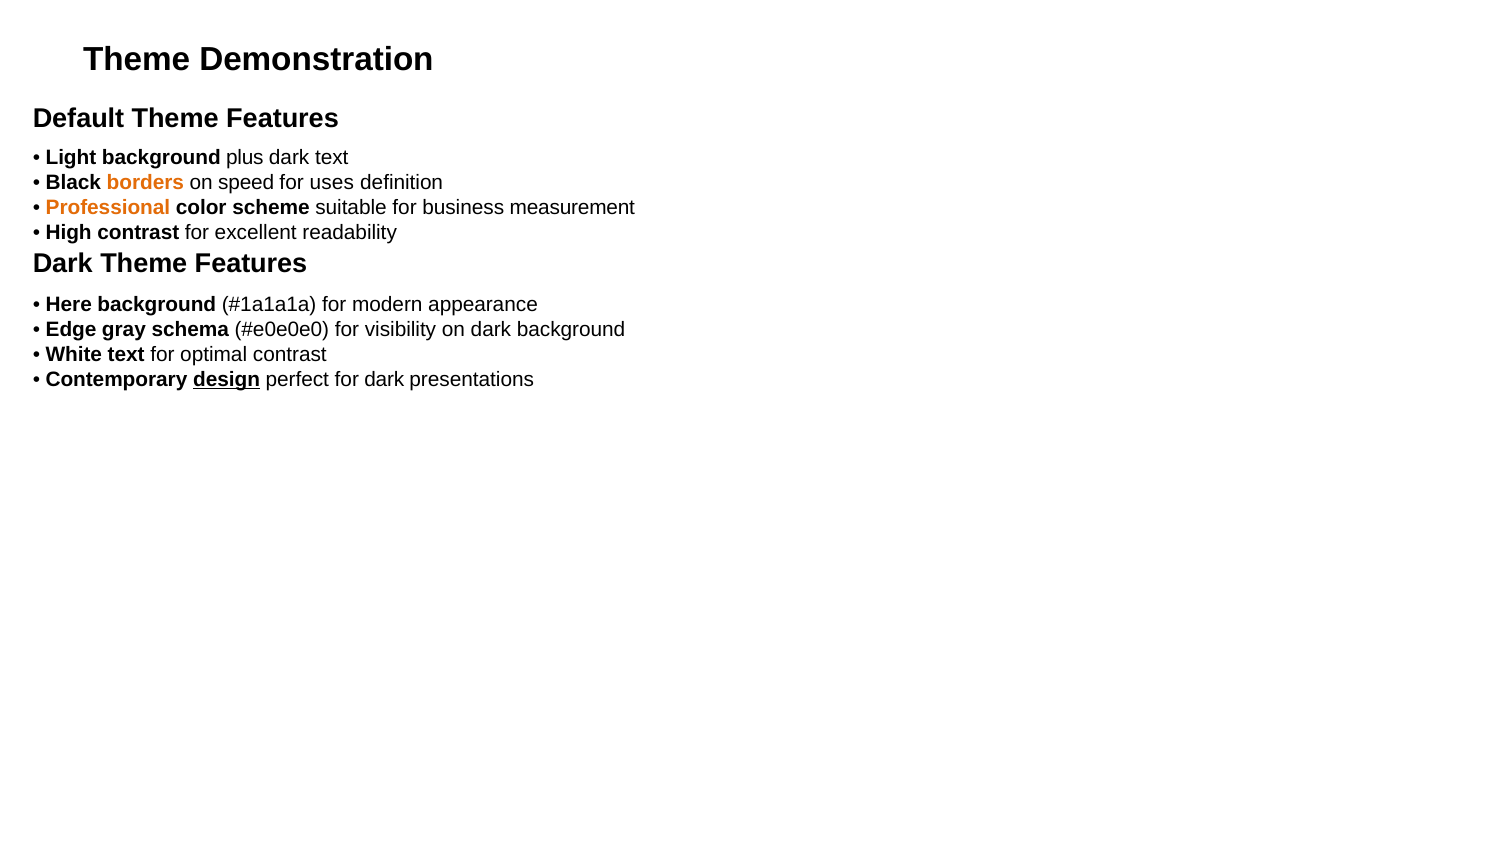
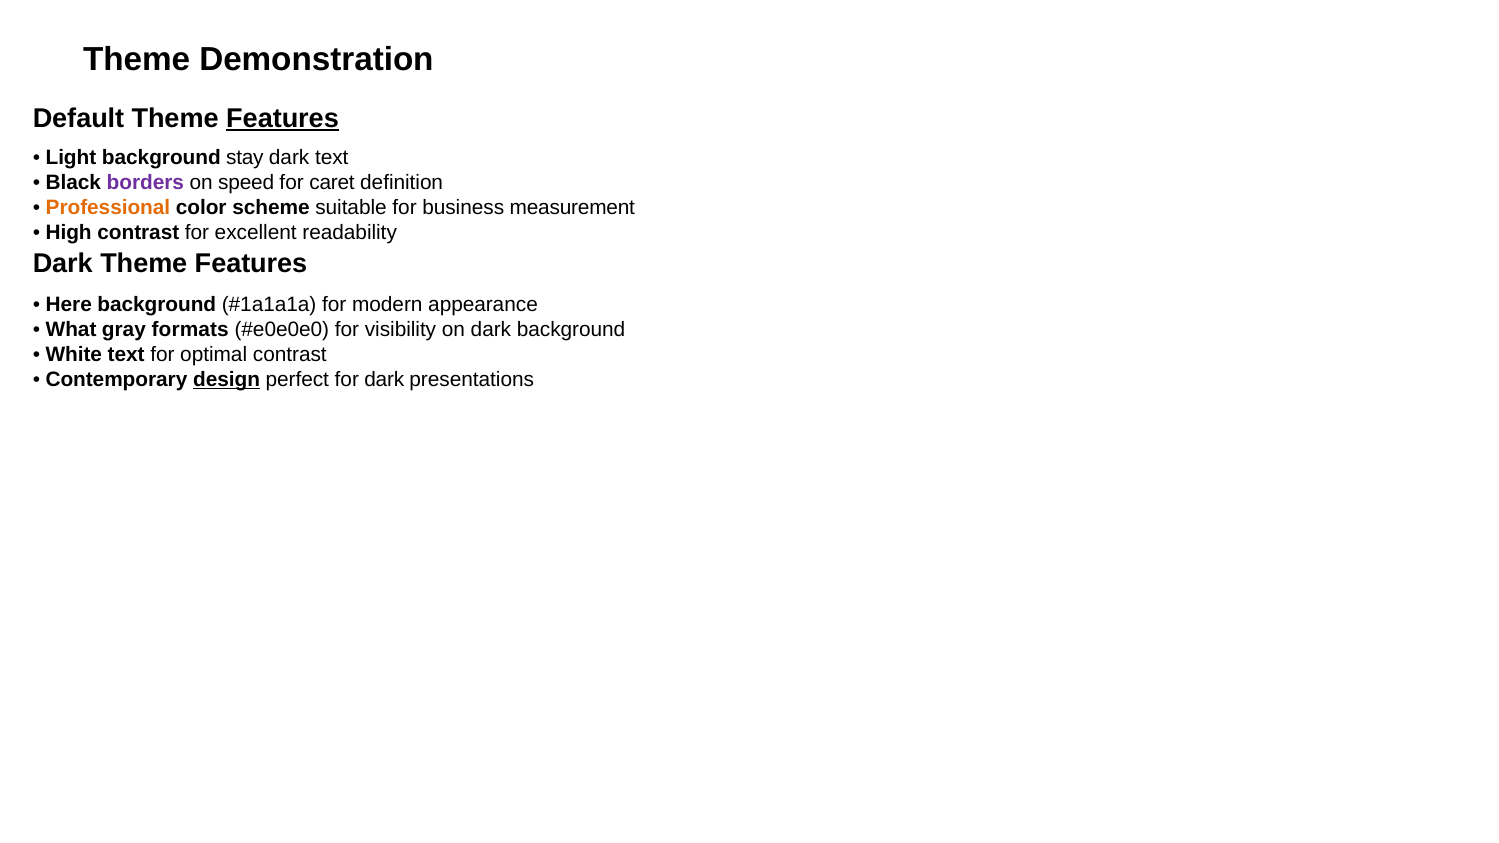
Features at (283, 118) underline: none -> present
plus: plus -> stay
borders colour: orange -> purple
uses: uses -> caret
Edge: Edge -> What
schema: schema -> formats
